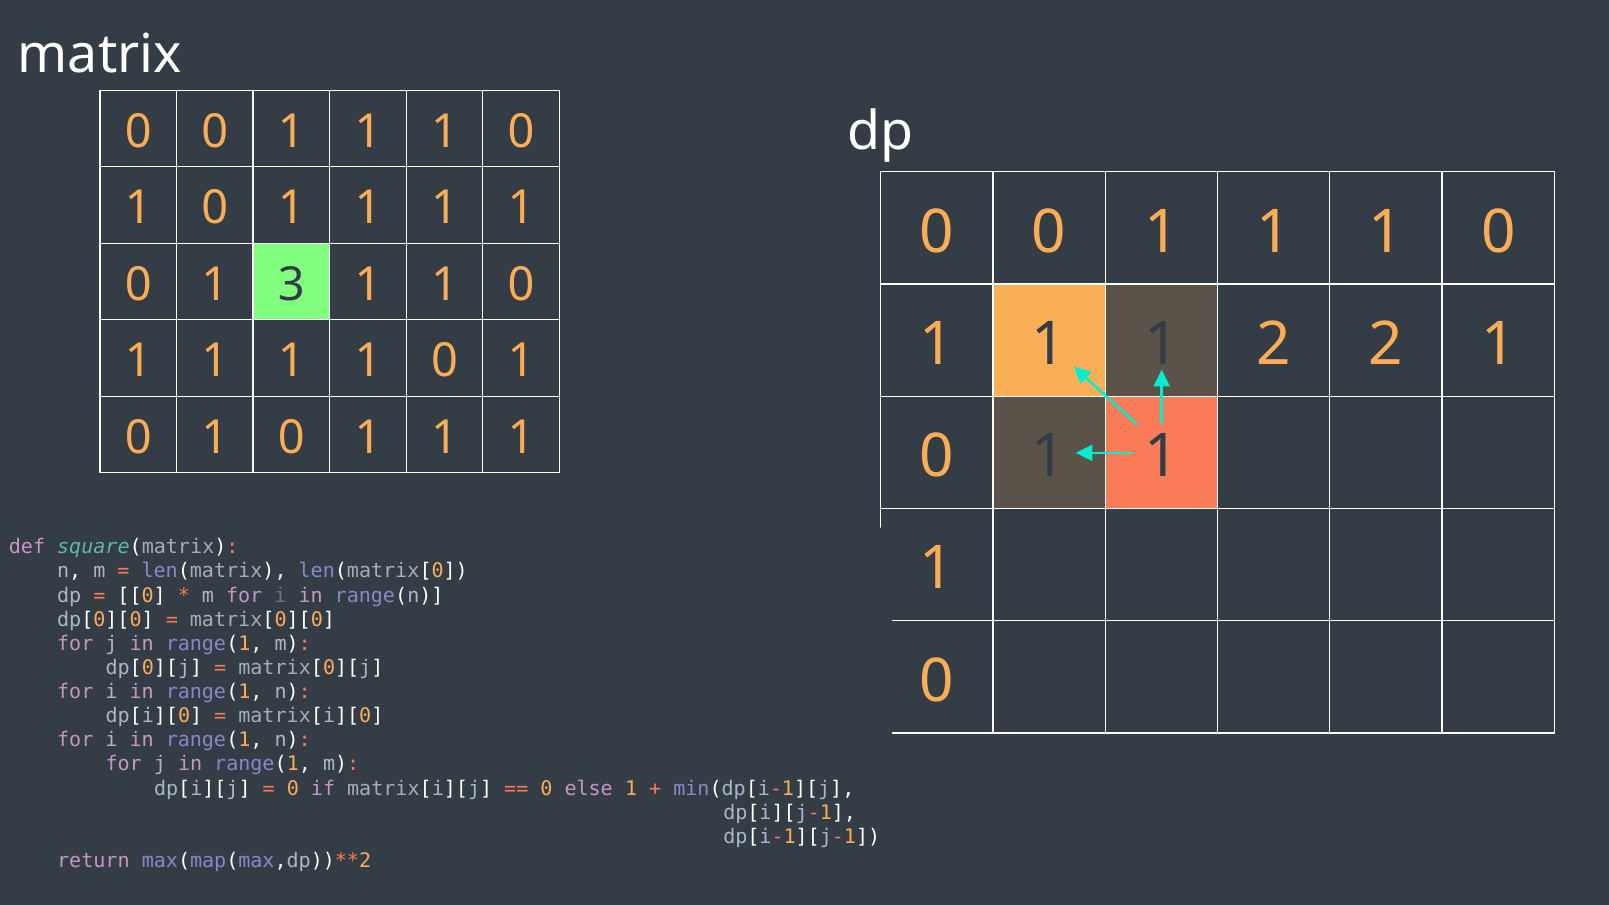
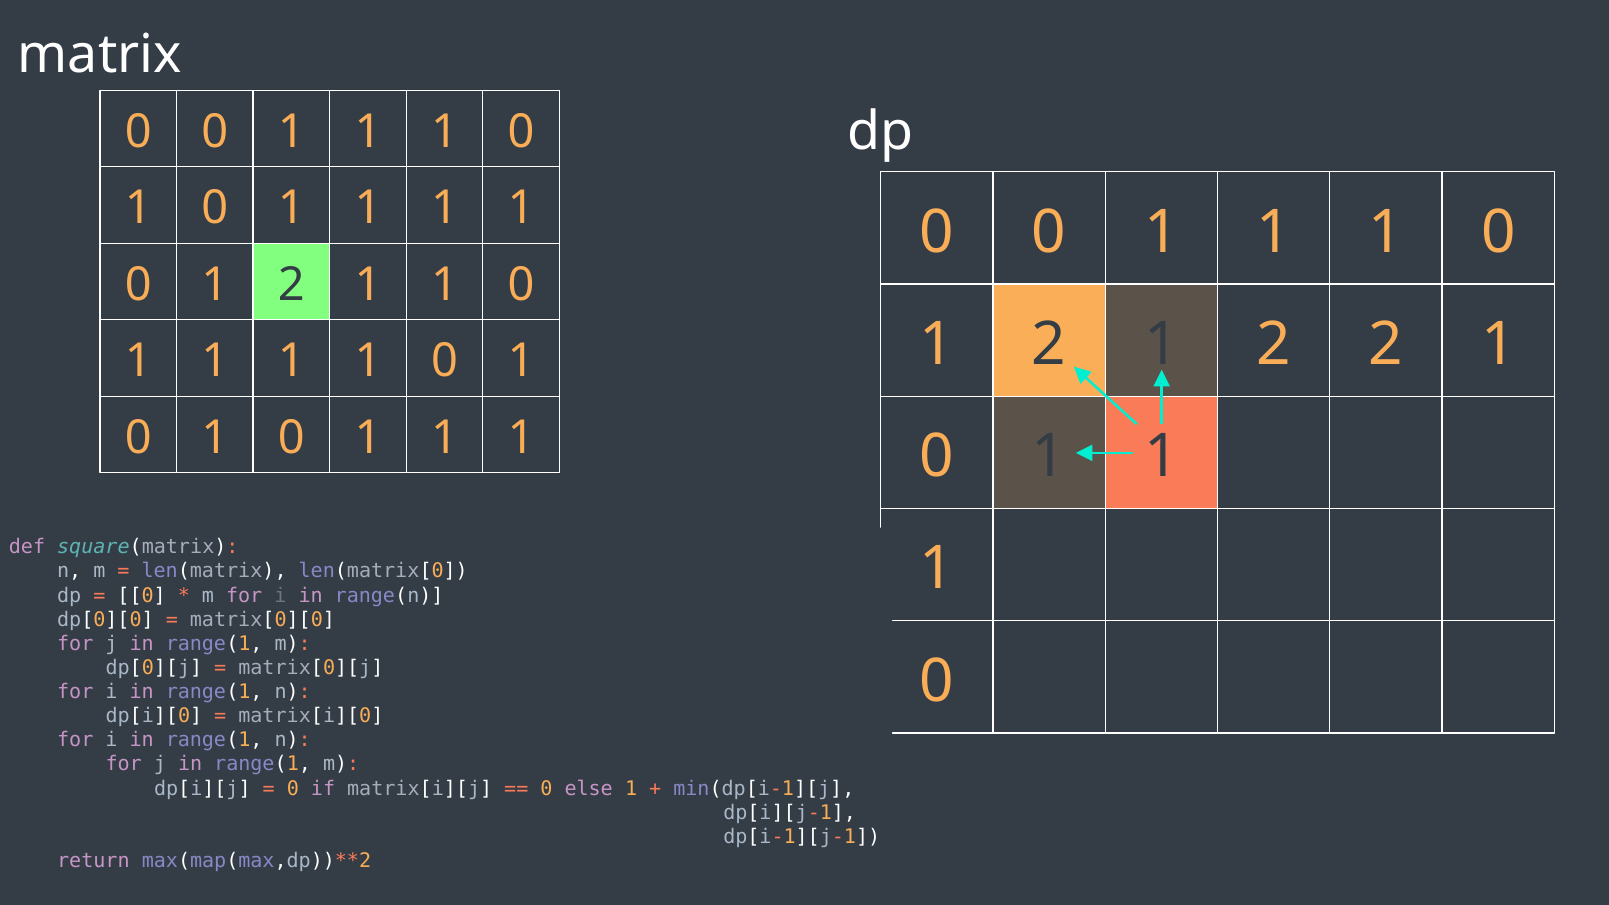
3 at (291, 285): 3 -> 2
1 at (1049, 344): 1 -> 2
